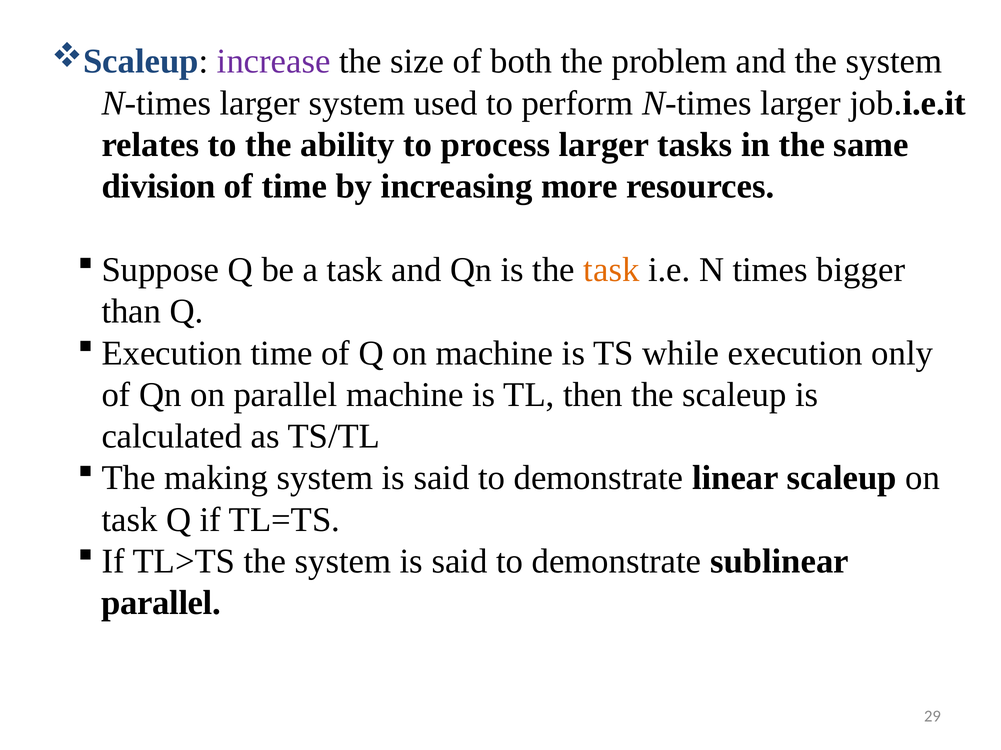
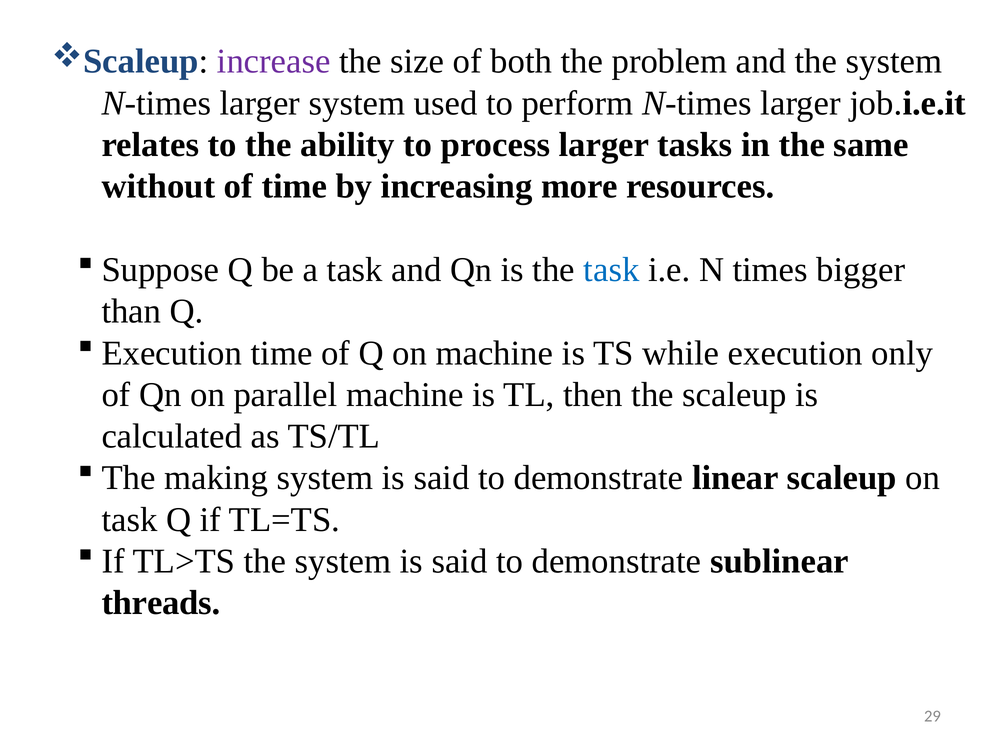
division: division -> without
task at (611, 270) colour: orange -> blue
parallel at (161, 604): parallel -> threads
